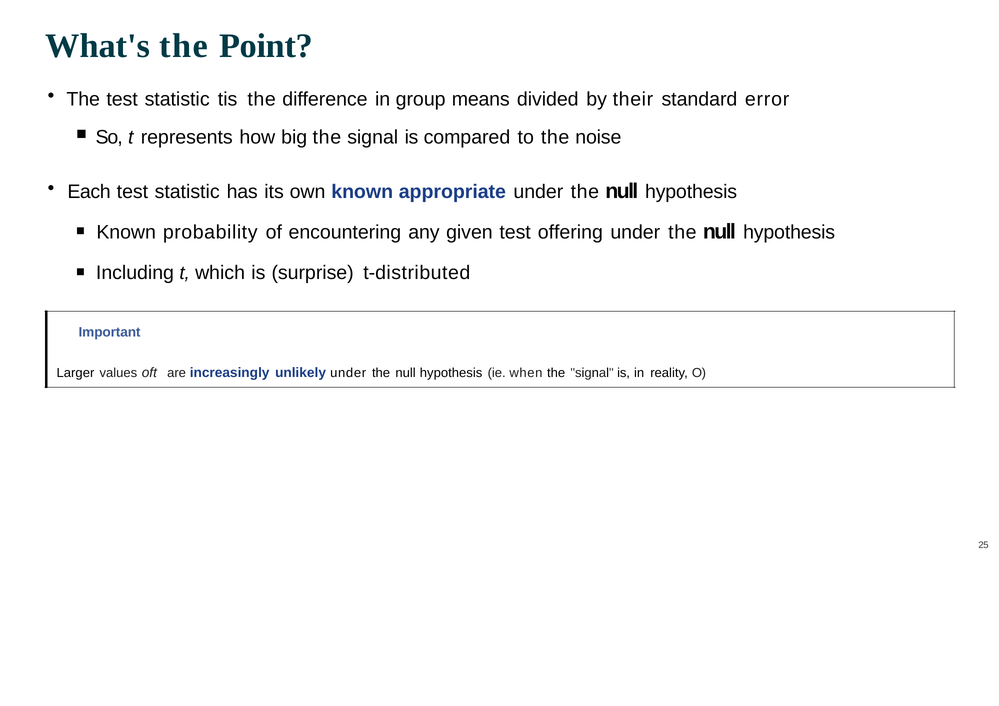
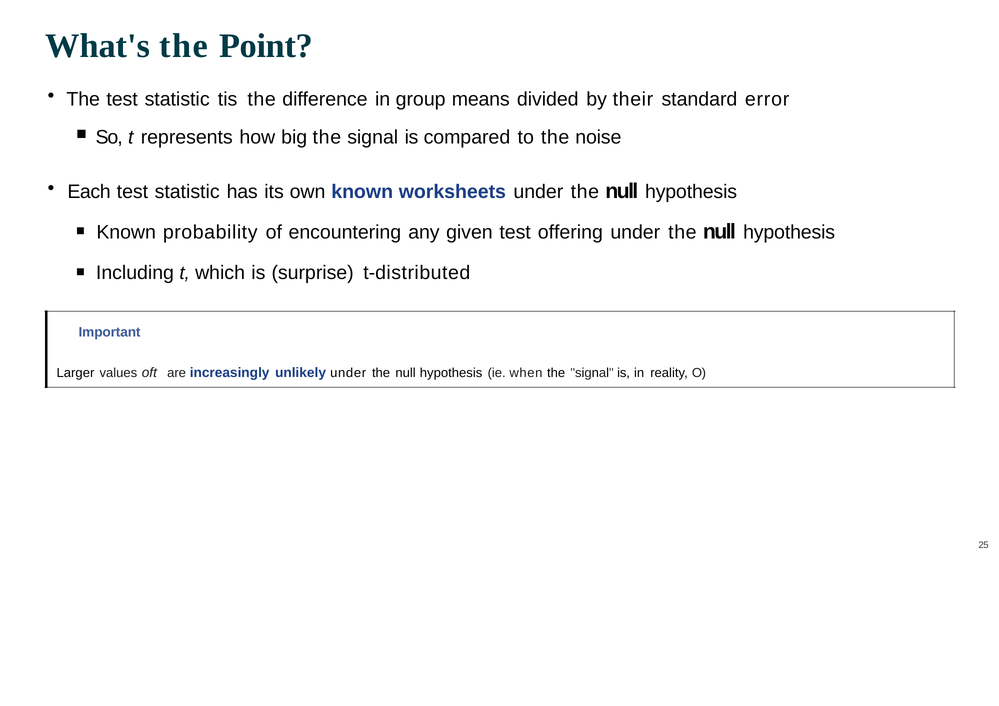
appropriate: appropriate -> worksheets
